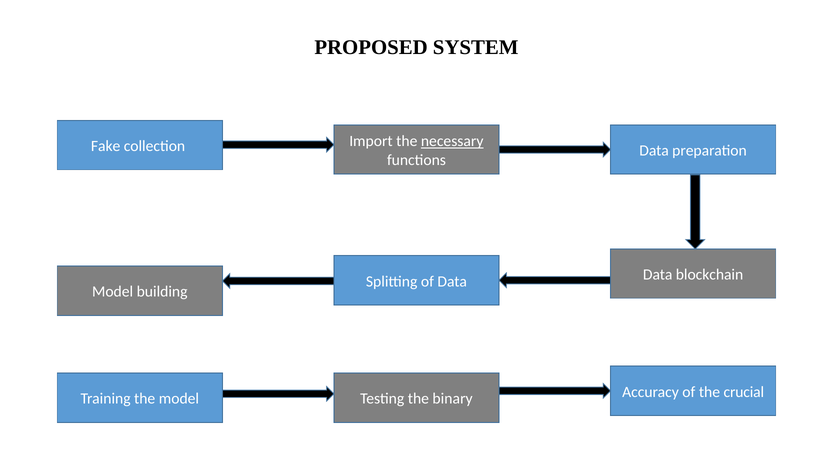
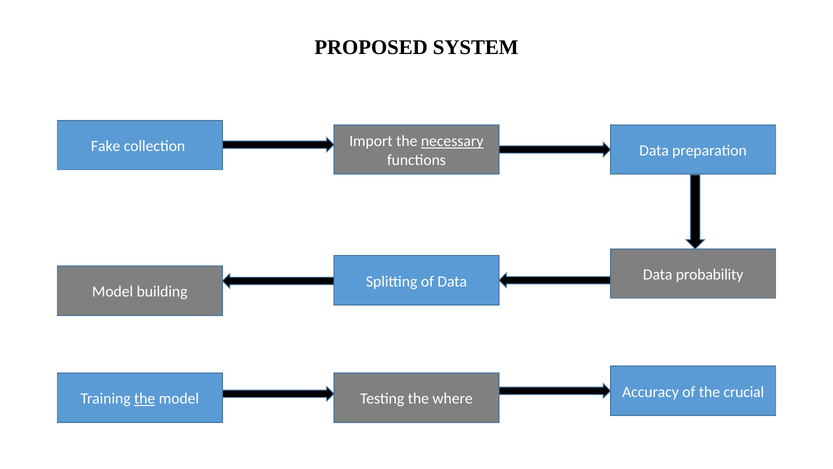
blockchain: blockchain -> probability
the at (145, 398) underline: none -> present
binary: binary -> where
